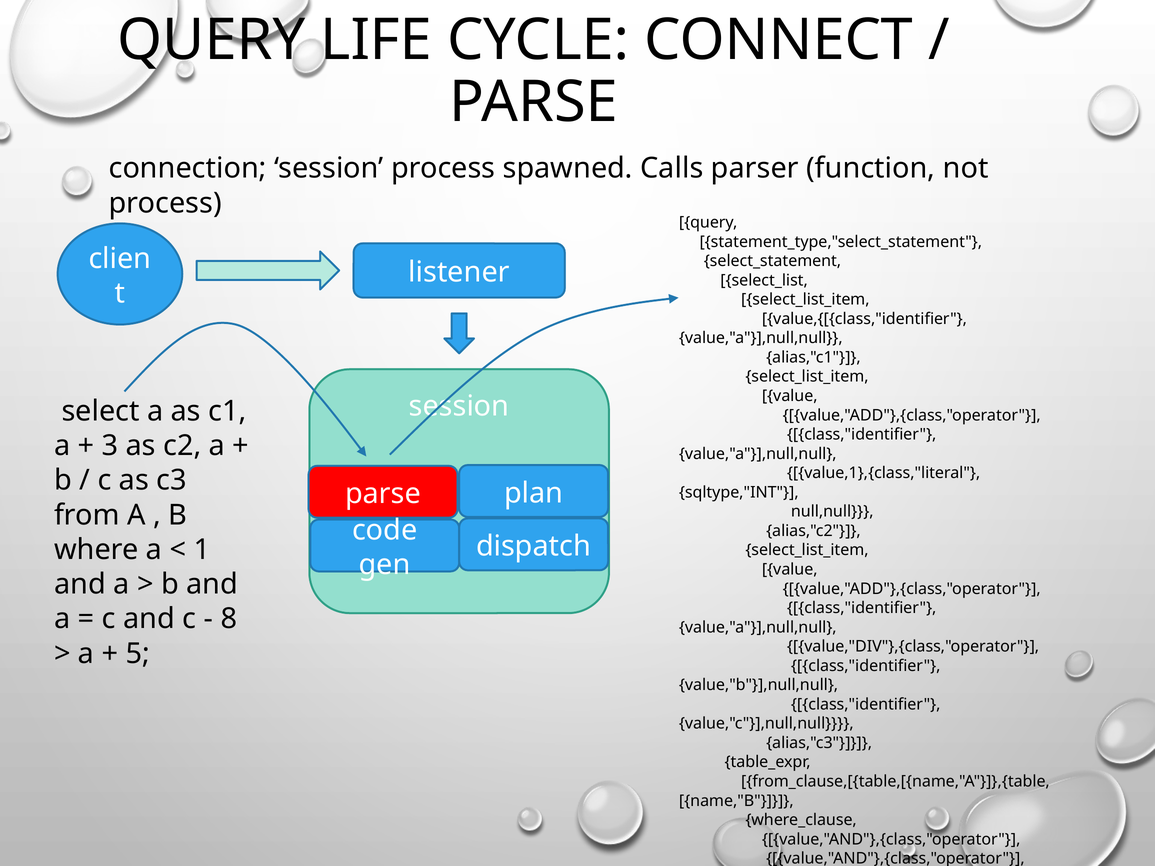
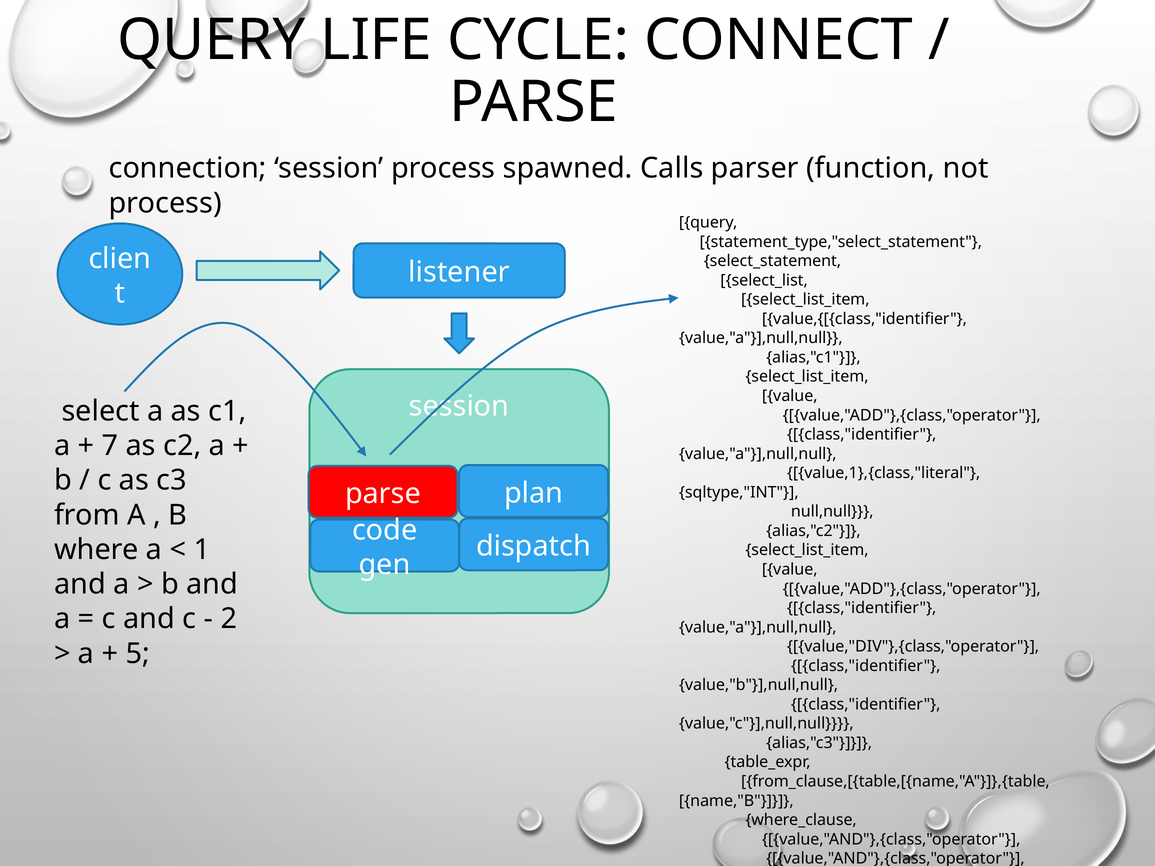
3: 3 -> 7
8: 8 -> 2
